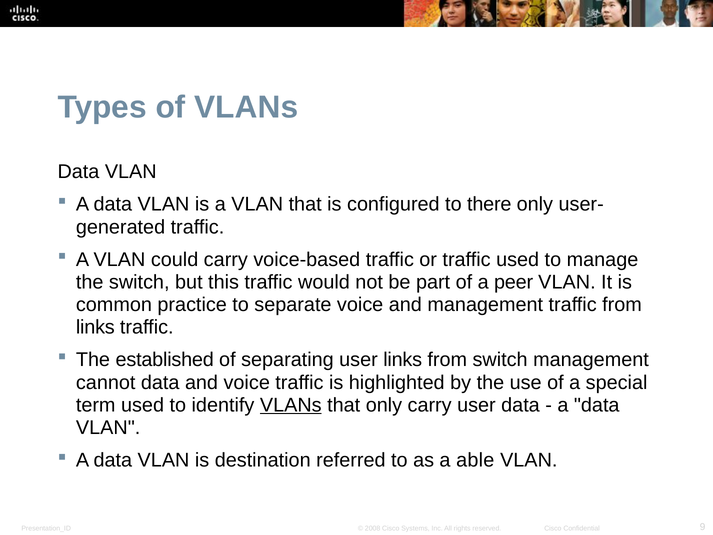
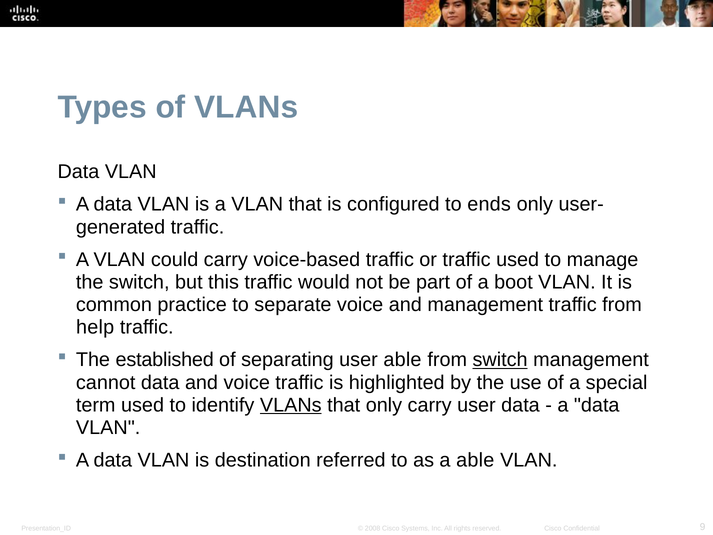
there: there -> ends
peer: peer -> boot
links at (95, 327): links -> help
user links: links -> able
switch at (500, 360) underline: none -> present
